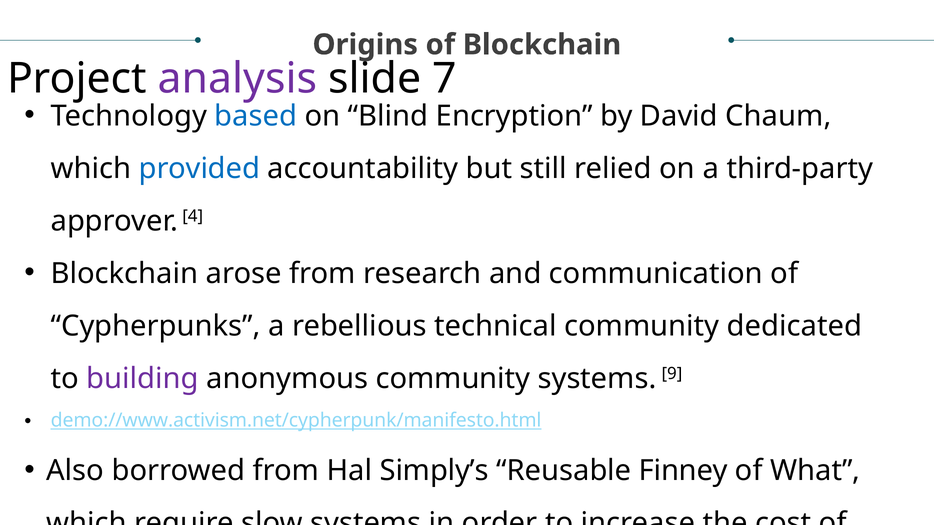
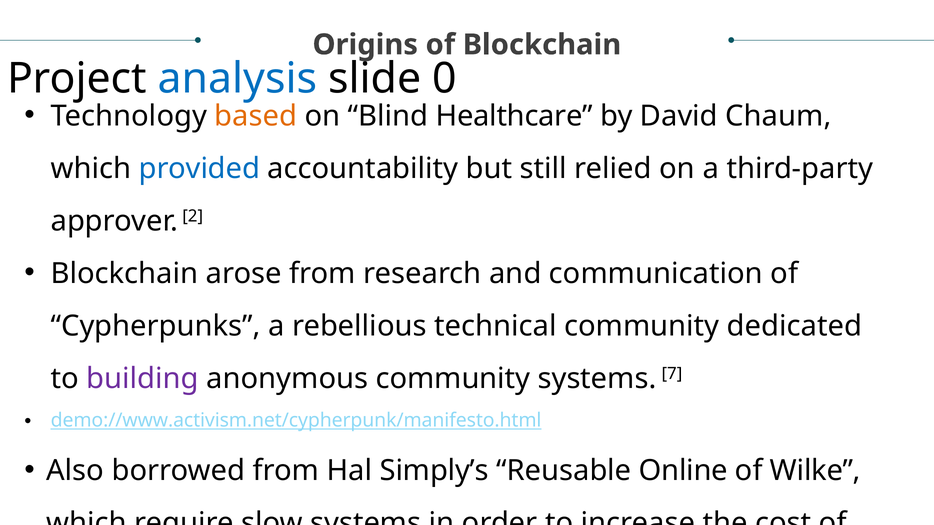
analysis colour: purple -> blue
7: 7 -> 0
based colour: blue -> orange
Encryption: Encryption -> Healthcare
approver 4: 4 -> 2
9: 9 -> 7
Finney: Finney -> Online
What: What -> Wilke
